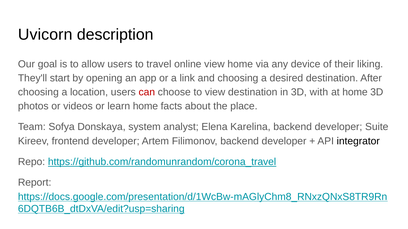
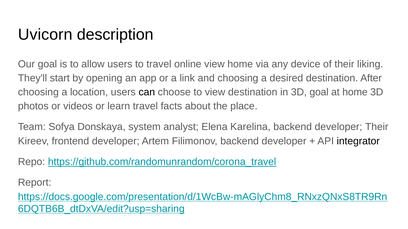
can colour: red -> black
3D with: with -> goal
learn home: home -> travel
developer Suite: Suite -> Their
